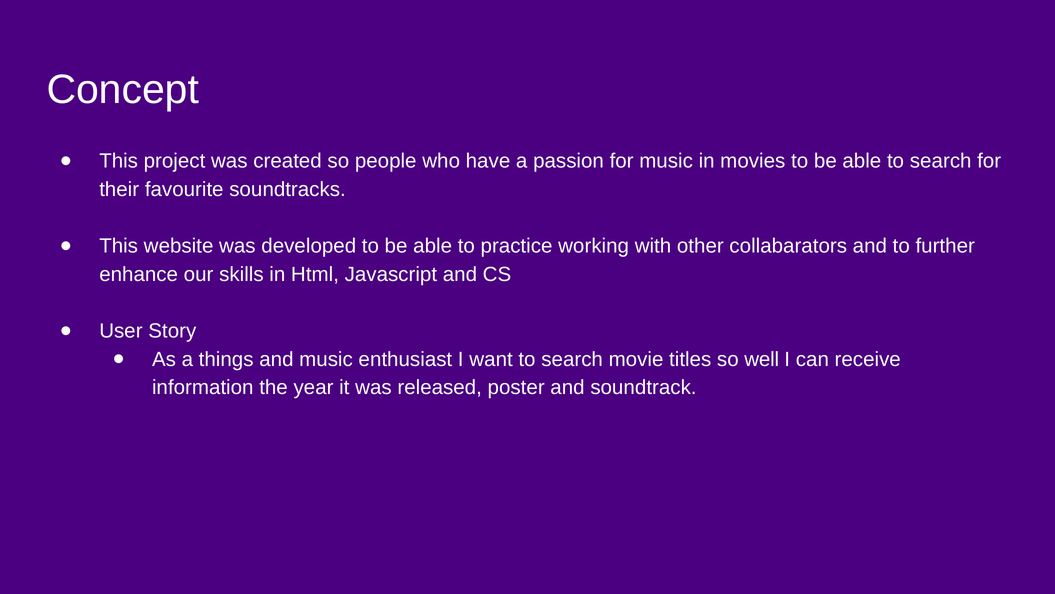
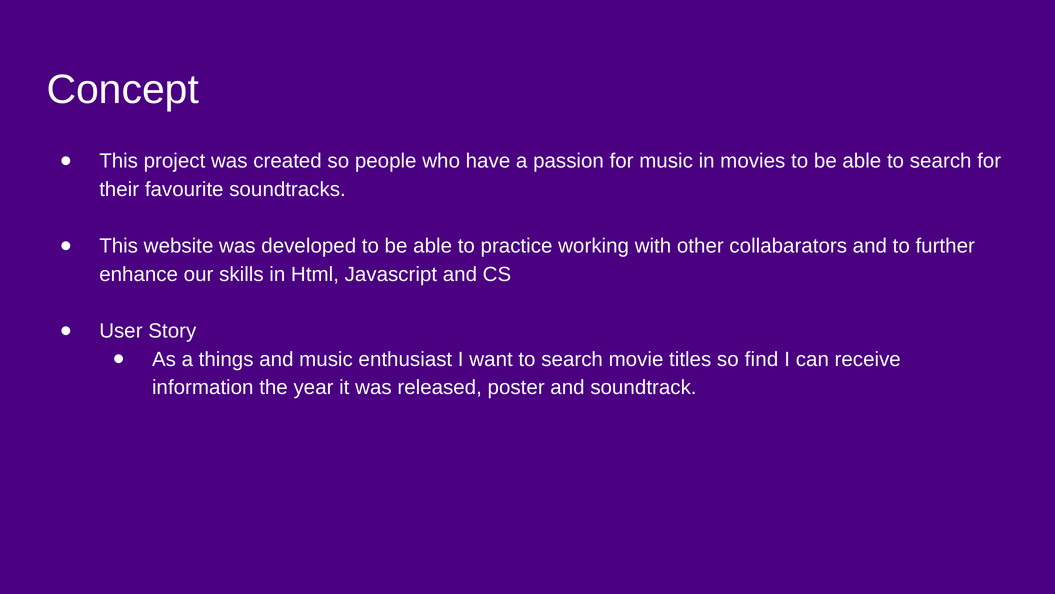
well: well -> find
